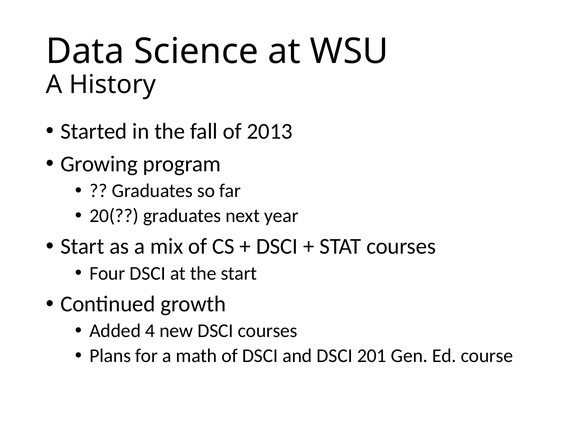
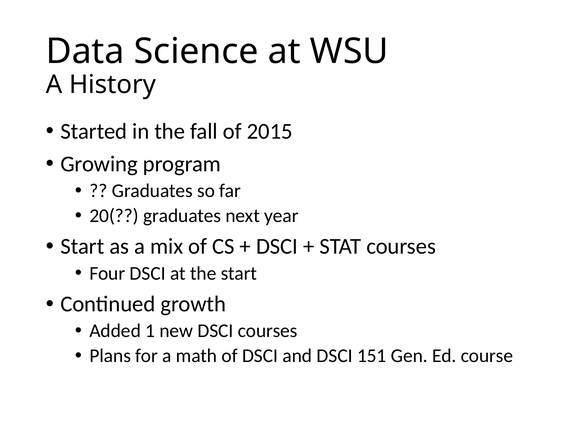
2013: 2013 -> 2015
4: 4 -> 1
201: 201 -> 151
